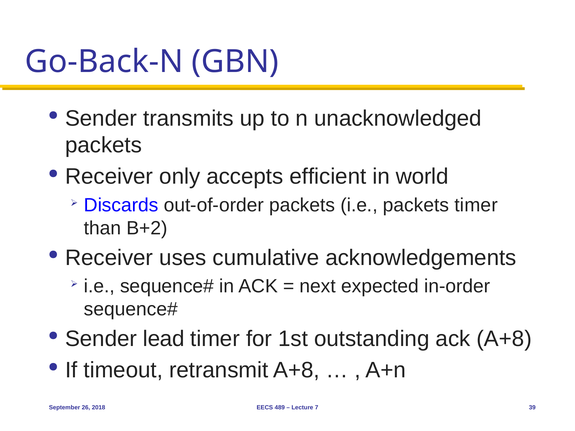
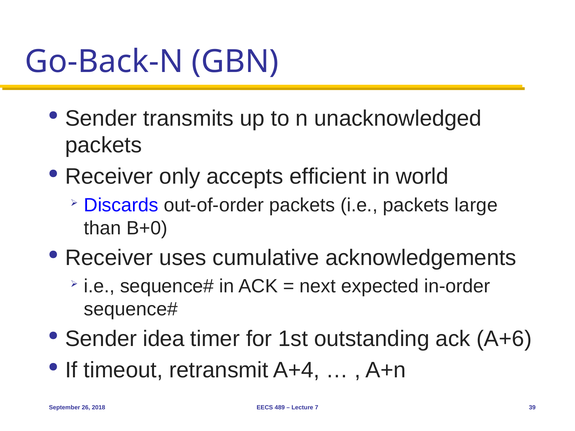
packets timer: timer -> large
B+2: B+2 -> B+0
lead: lead -> idea
ack A+8: A+8 -> A+6
retransmit A+8: A+8 -> A+4
